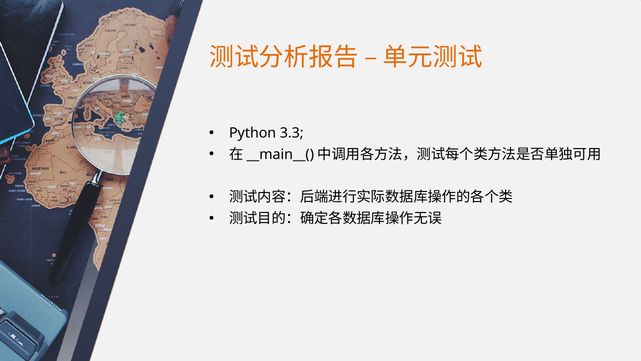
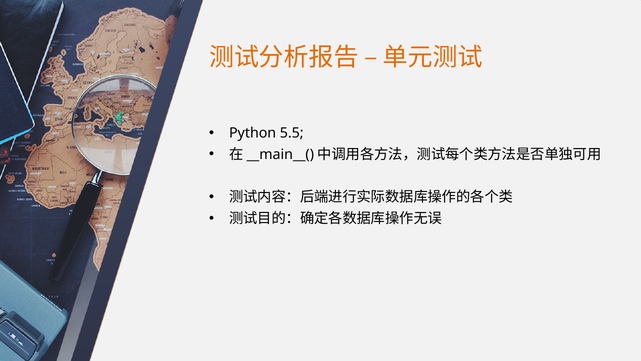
3.3: 3.3 -> 5.5
